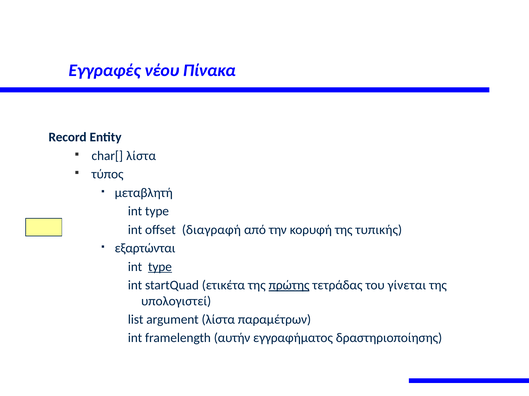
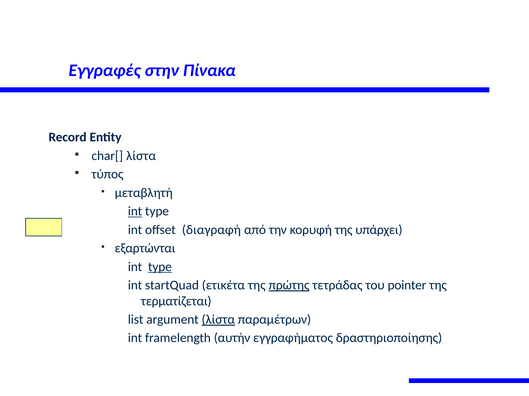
νέου: νέου -> στην
int at (135, 212) underline: none -> present
τυπικής: τυπικής -> υπάρχει
γίνεται: γίνεται -> pointer
υπολογιστεί: υπολογιστεί -> τερματίζεται
λίστα at (218, 320) underline: none -> present
